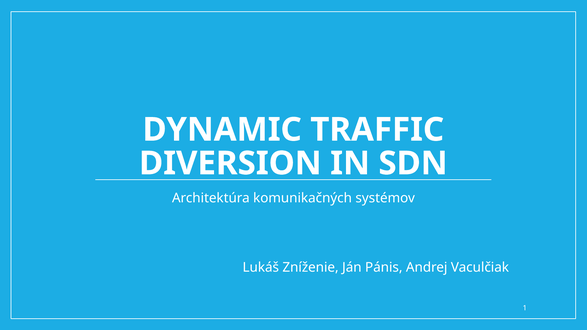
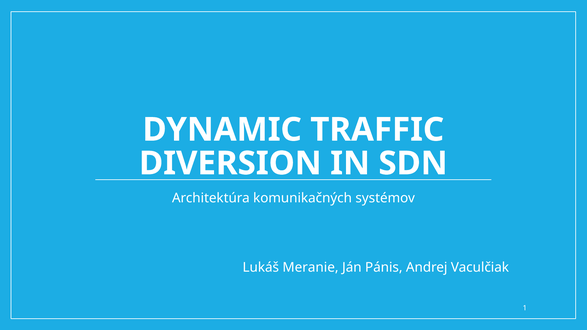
Zníženie: Zníženie -> Meranie
